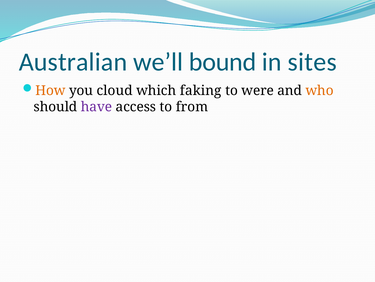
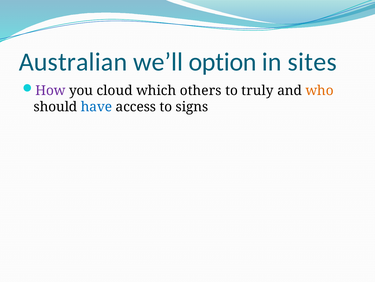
bound: bound -> option
How colour: orange -> purple
faking: faking -> others
were: were -> truly
have colour: purple -> blue
from: from -> signs
